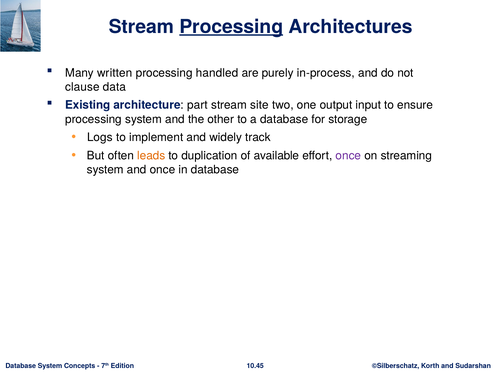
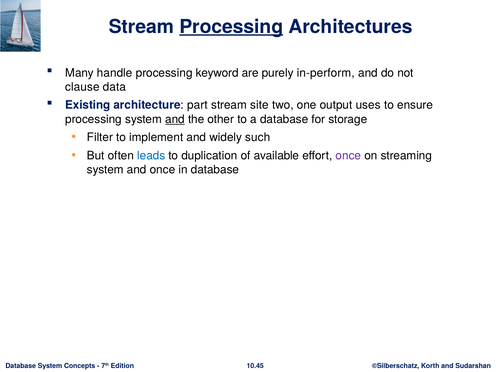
written: written -> handle
handled: handled -> keyword
in-process: in-process -> in-perform
input: input -> uses
and at (175, 119) underline: none -> present
Logs: Logs -> Filter
track: track -> such
leads colour: orange -> blue
